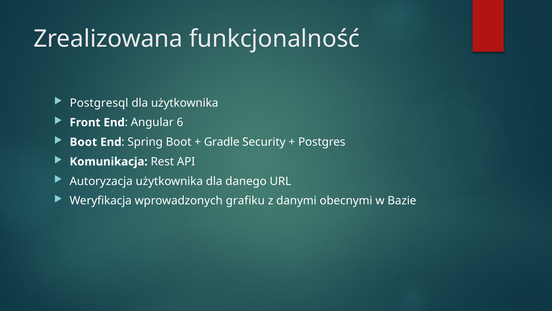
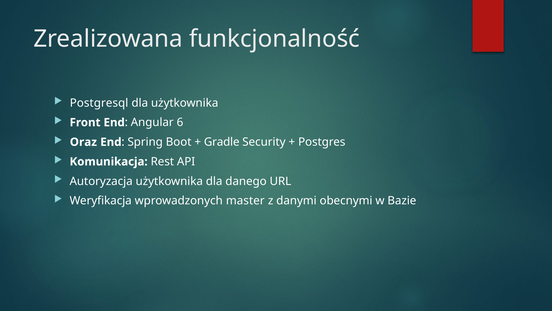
Boot at (83, 142): Boot -> Oraz
grafiku: grafiku -> master
